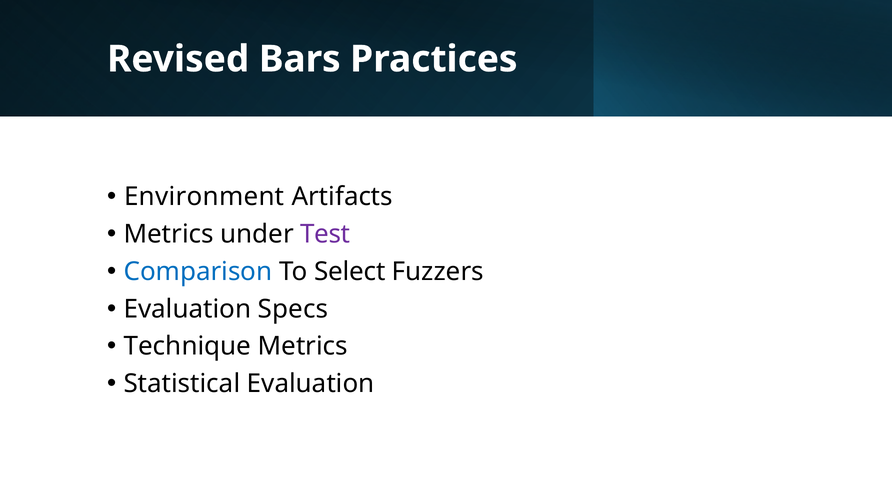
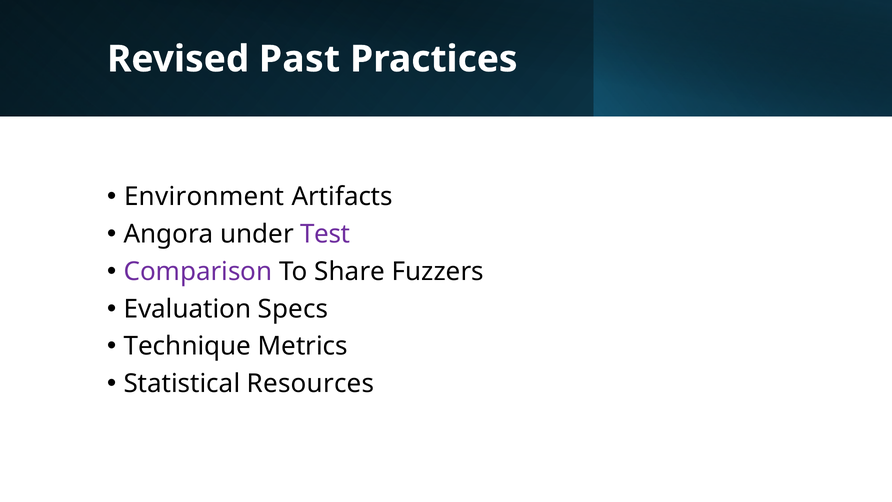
Bars: Bars -> Past
Metrics at (169, 234): Metrics -> Angora
Comparison colour: blue -> purple
Select: Select -> Share
Statistical Evaluation: Evaluation -> Resources
